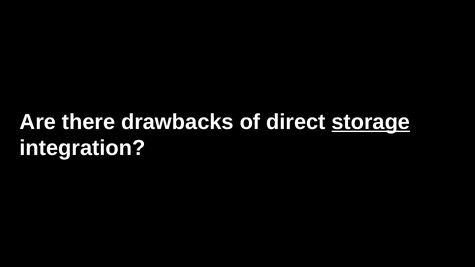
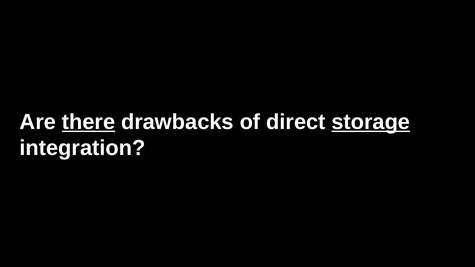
there underline: none -> present
